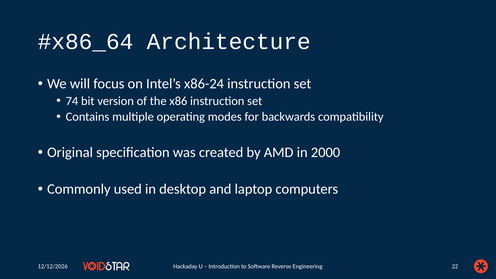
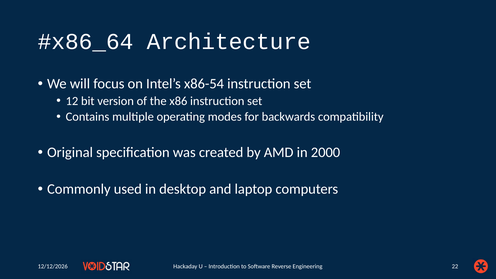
x86-24: x86-24 -> x86-54
74: 74 -> 12
